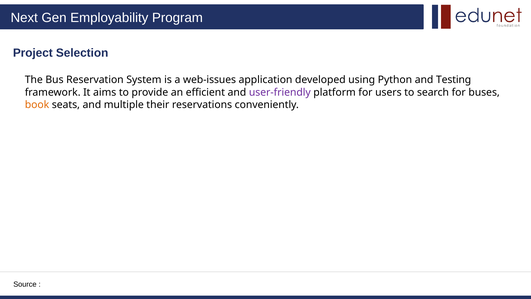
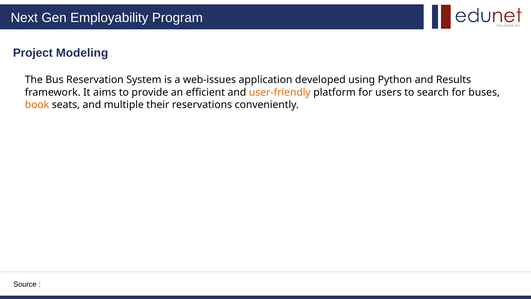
Selection: Selection -> Modeling
Testing: Testing -> Results
user-friendly colour: purple -> orange
